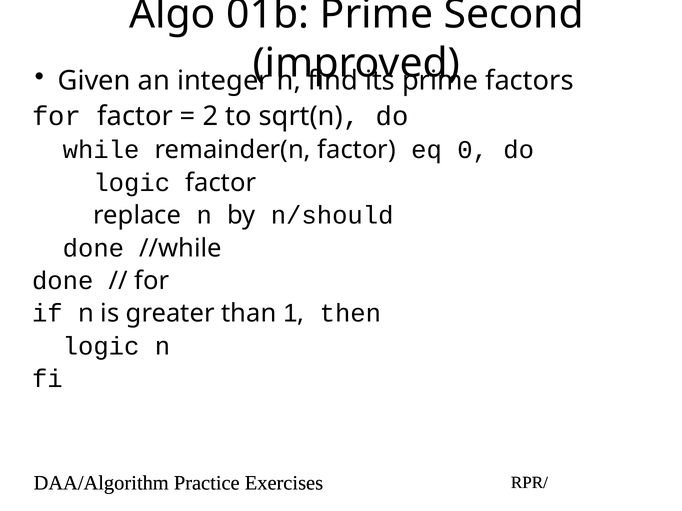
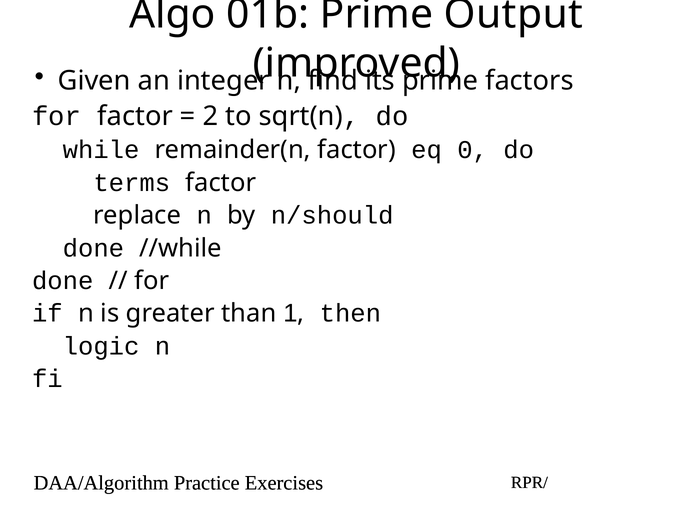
Second: Second -> Output
logic at (132, 183): logic -> terms
